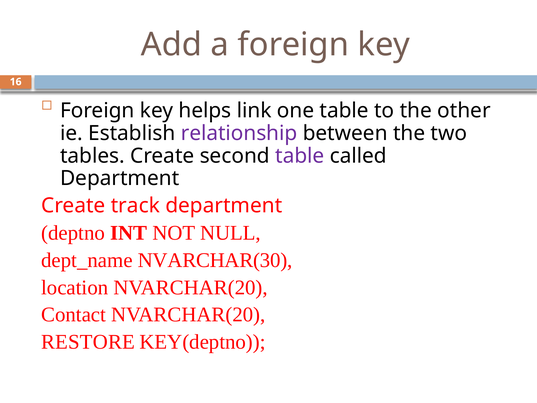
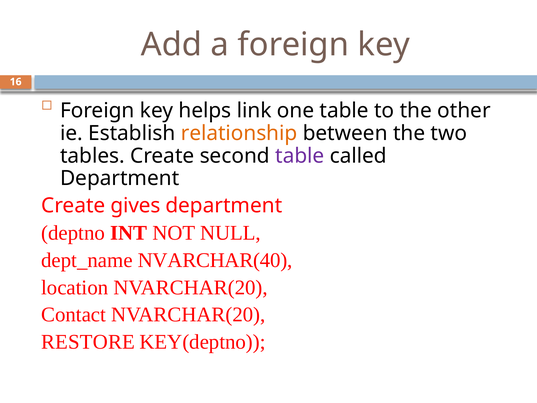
relationship colour: purple -> orange
track: track -> gives
NVARCHAR(30: NVARCHAR(30 -> NVARCHAR(40
